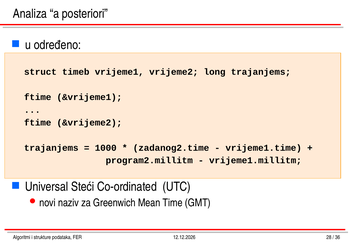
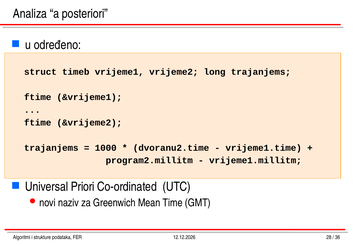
zadanog2.time: zadanog2.time -> dvoranu2.time
Steći: Steći -> Priori
